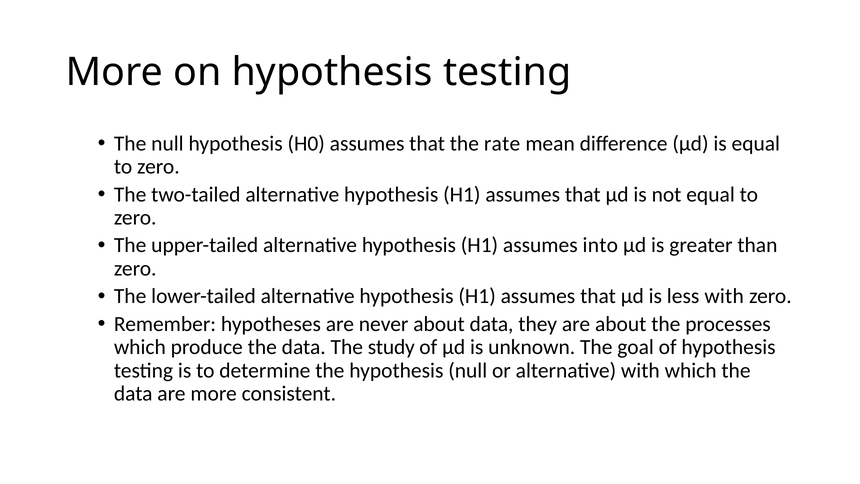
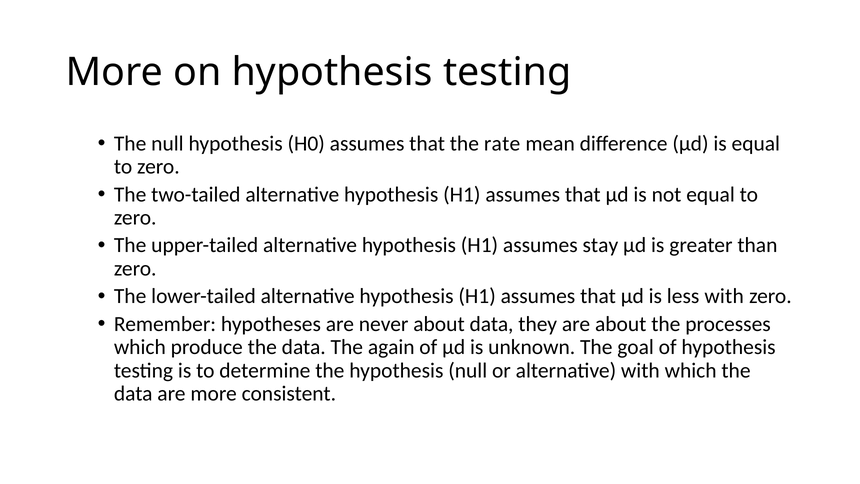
into: into -> stay
study: study -> again
